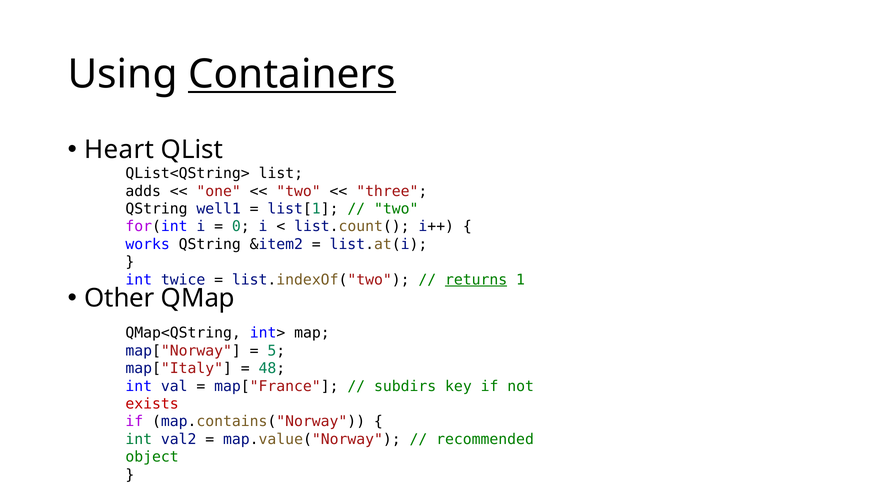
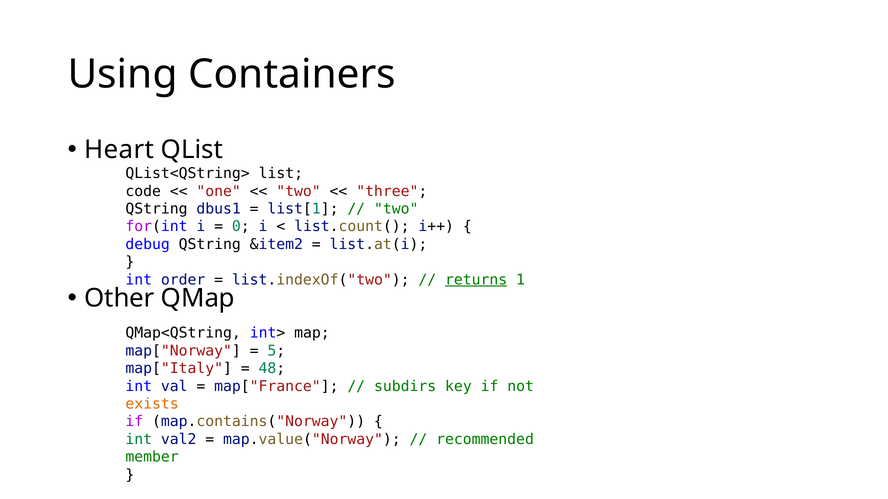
Containers underline: present -> none
adds: adds -> code
well1: well1 -> dbus1
works: works -> debug
twice: twice -> order
exists colour: red -> orange
object: object -> member
